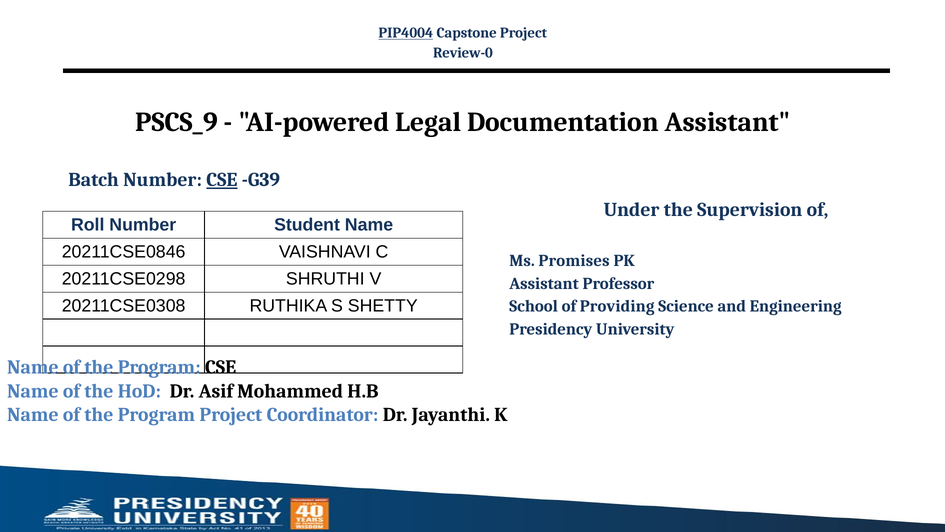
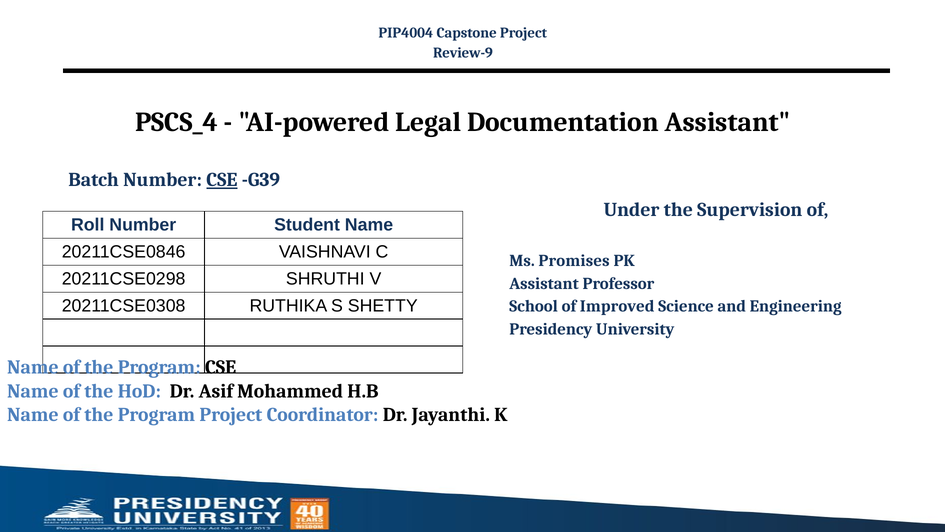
PIP4004 underline: present -> none
Review-0: Review-0 -> Review-9
PSCS_9: PSCS_9 -> PSCS_4
Providing: Providing -> Improved
